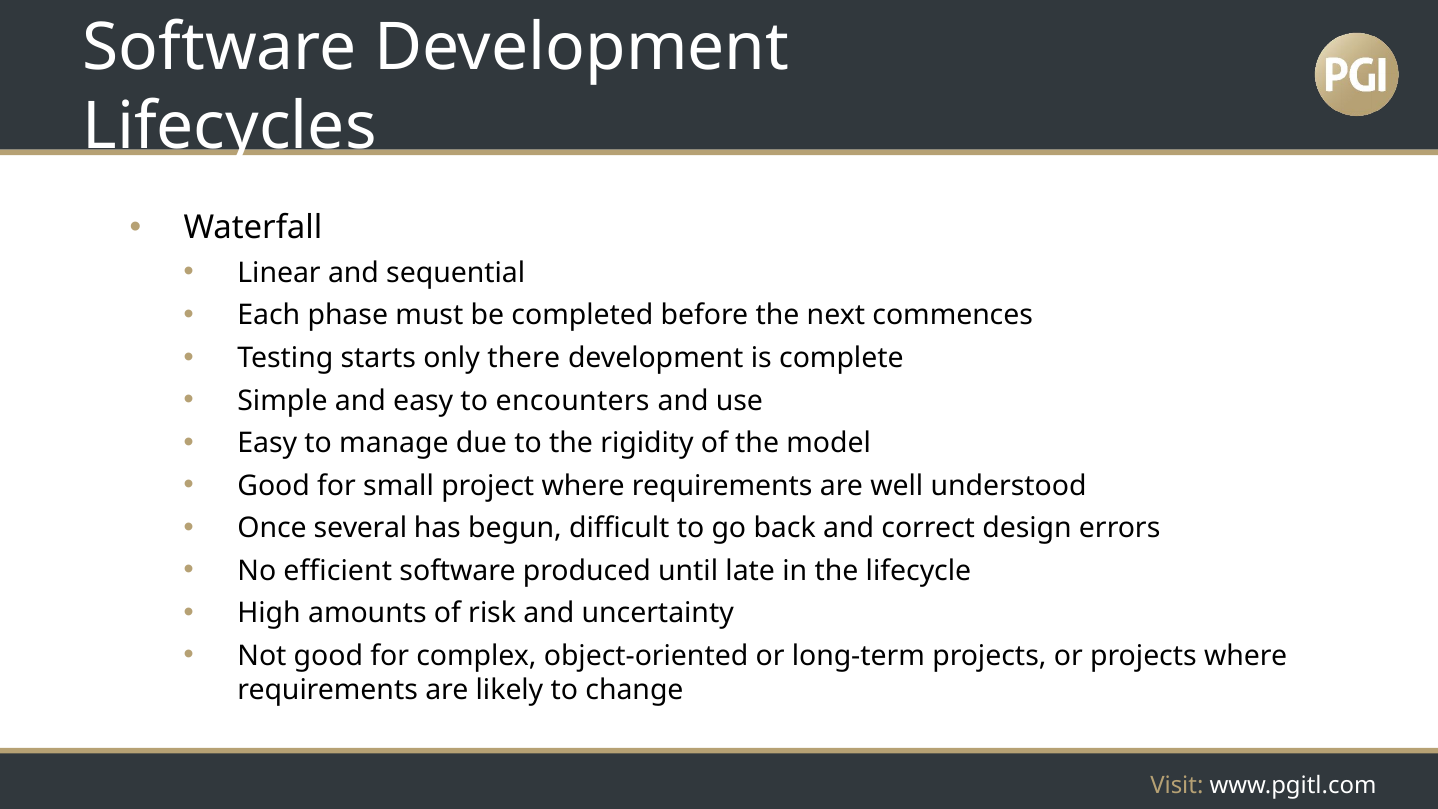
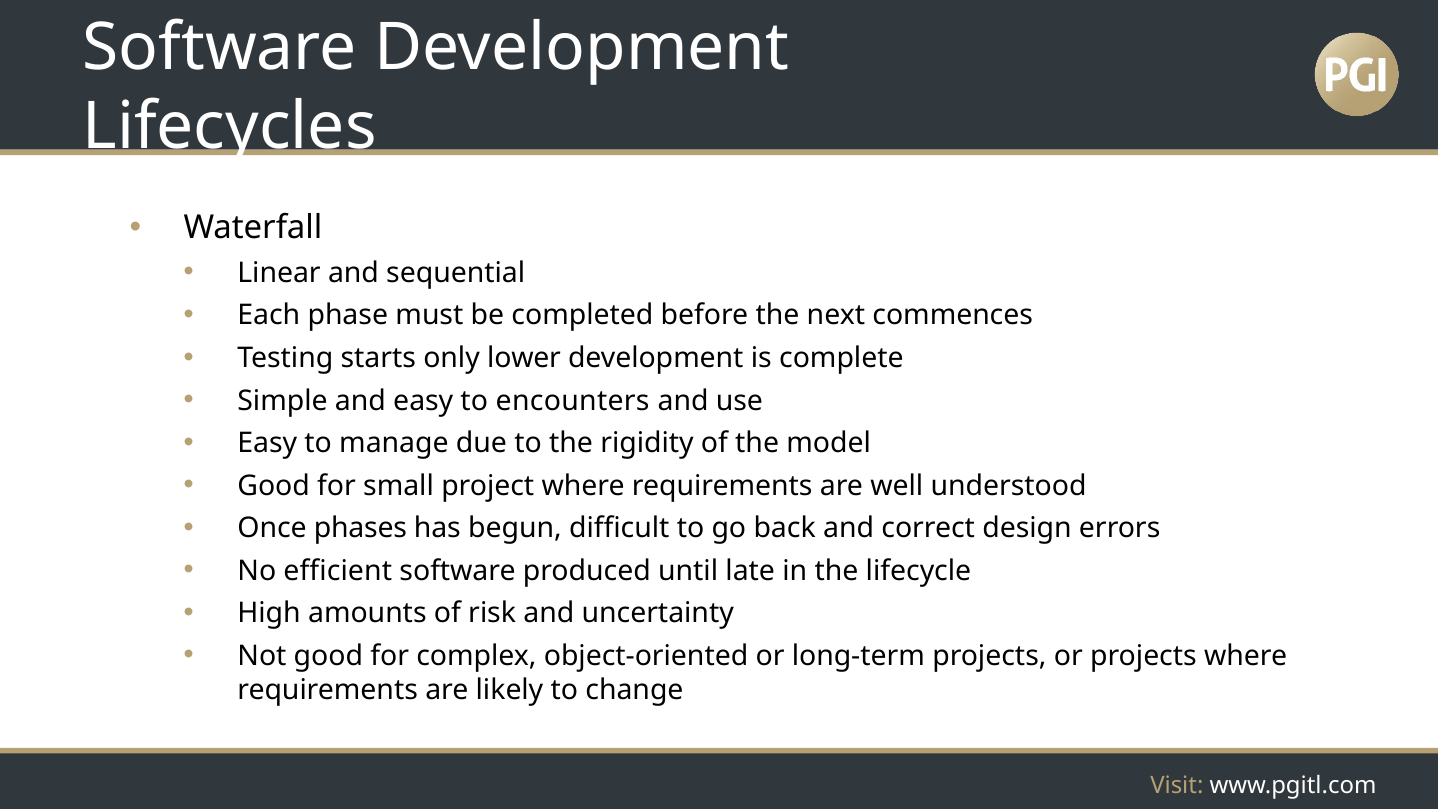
there: there -> lower
several: several -> phases
